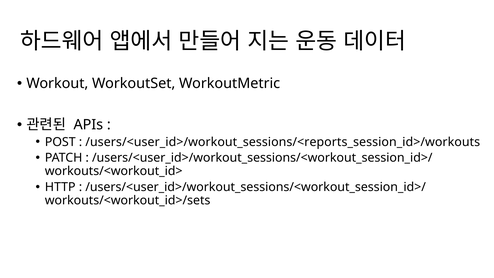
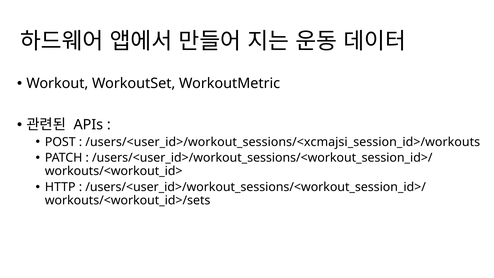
/users/<user_id>/workout_sessions/<reports_session_id>/workouts: /users/<user_id>/workout_sessions/<reports_session_id>/workouts -> /users/<user_id>/workout_sessions/<xcmajsi_session_id>/workouts
